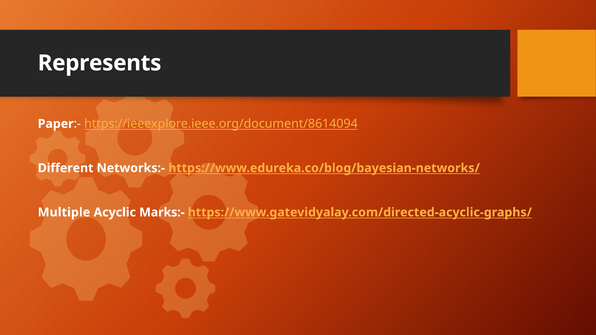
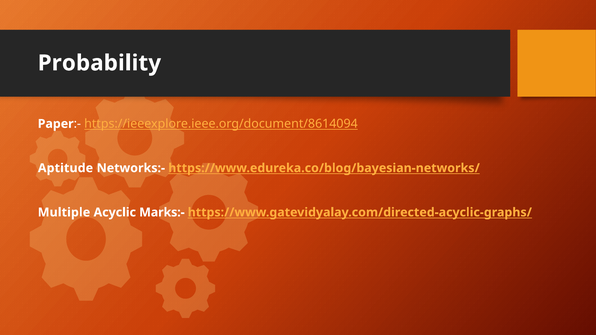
Represents: Represents -> Probability
Different: Different -> Aptitude
